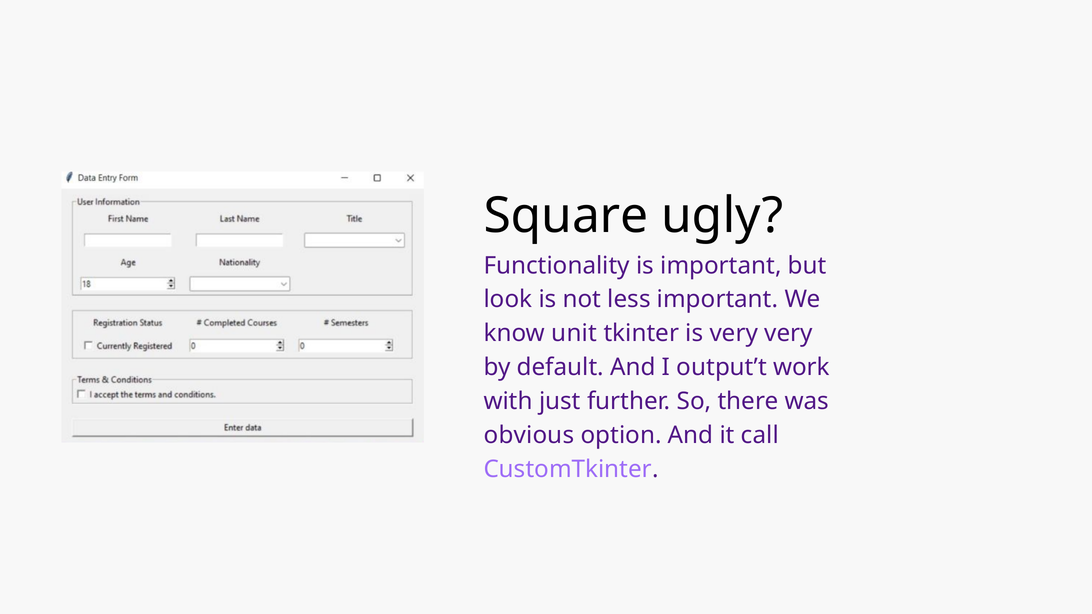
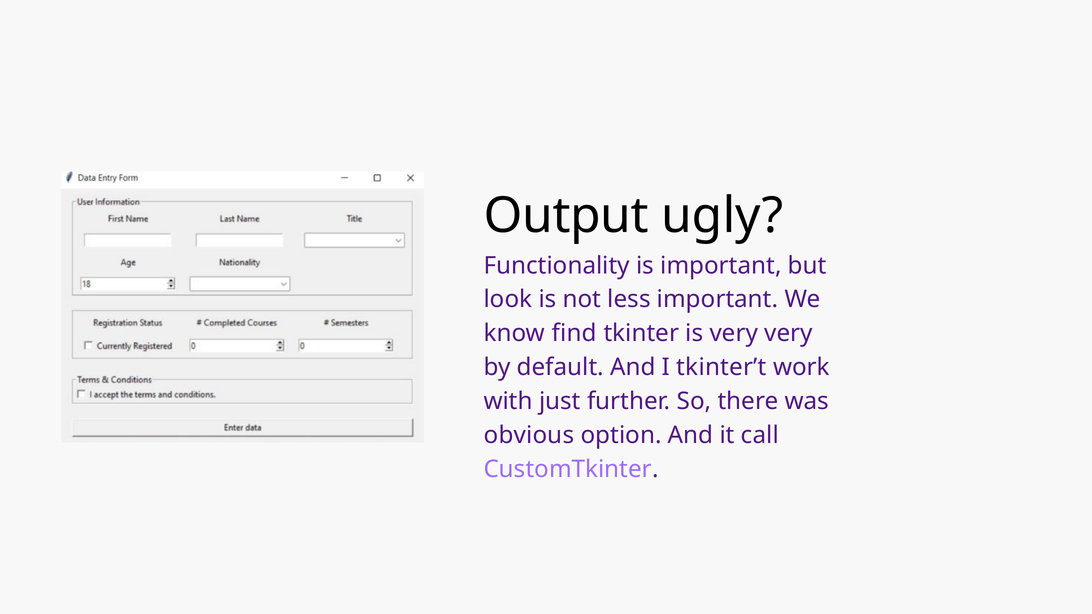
Square: Square -> Output
unit: unit -> find
output’t: output’t -> tkinter’t
